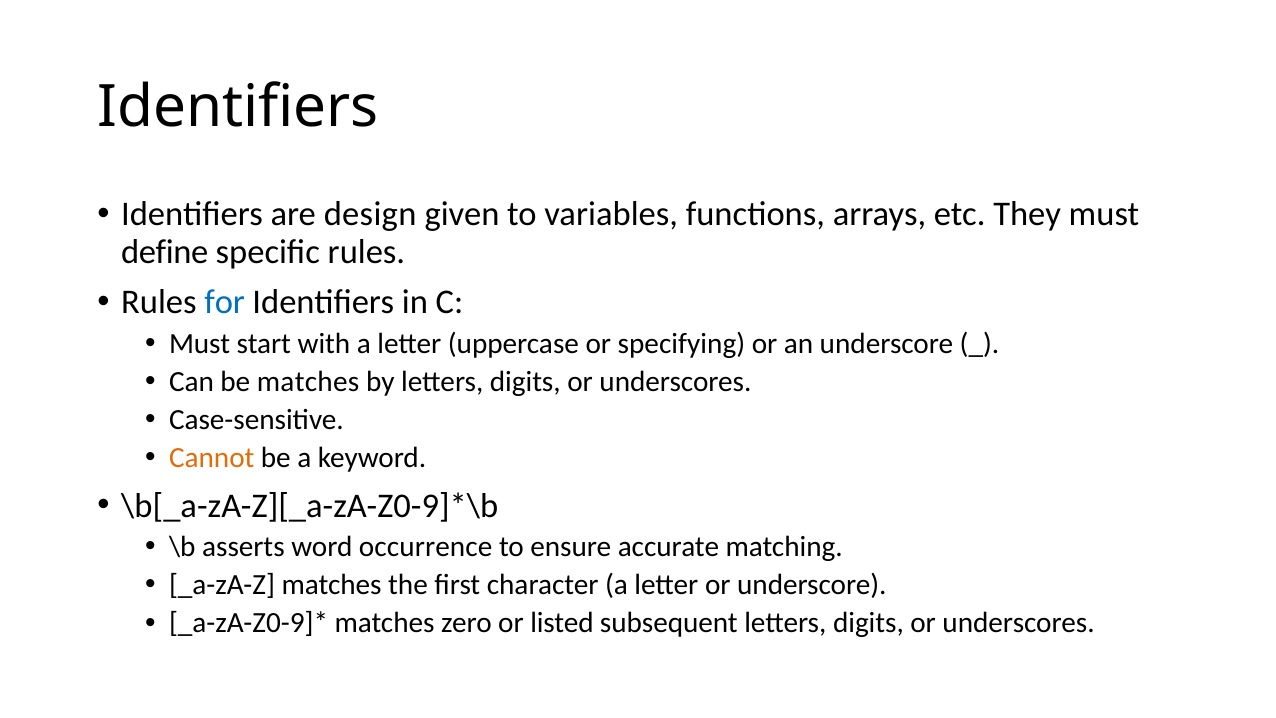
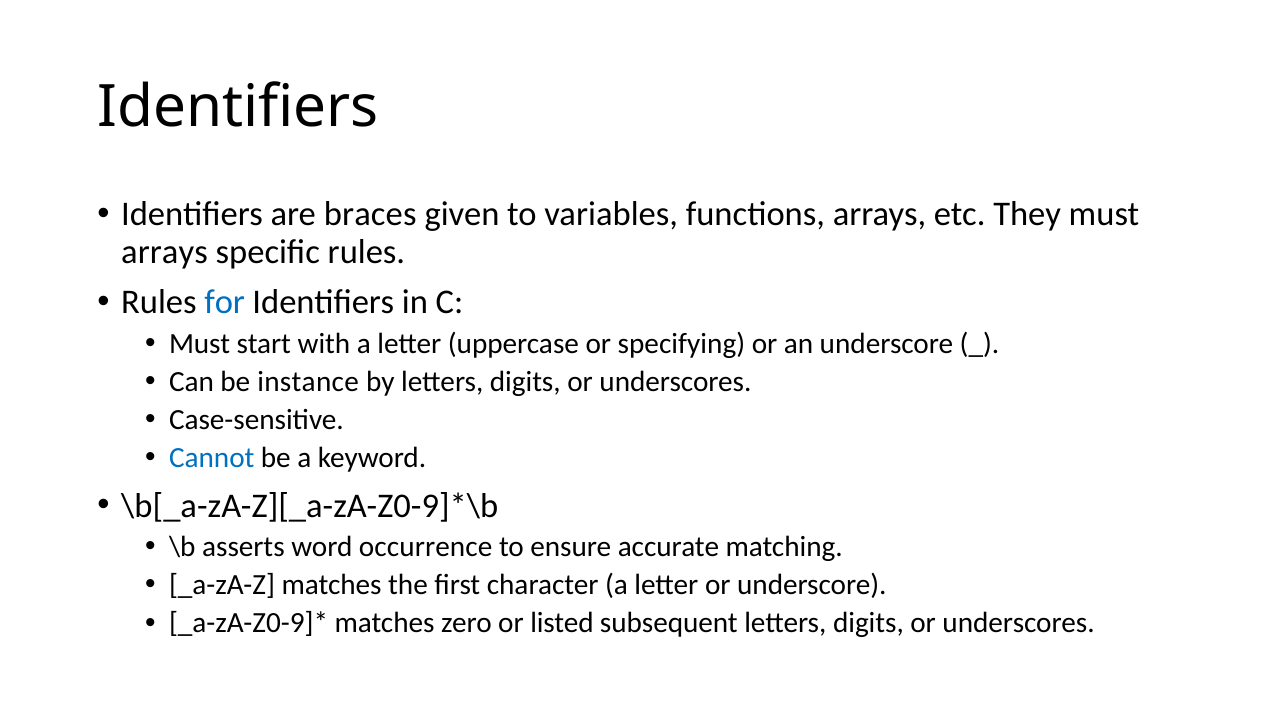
design: design -> braces
define at (165, 252): define -> arrays
be matches: matches -> instance
Cannot colour: orange -> blue
